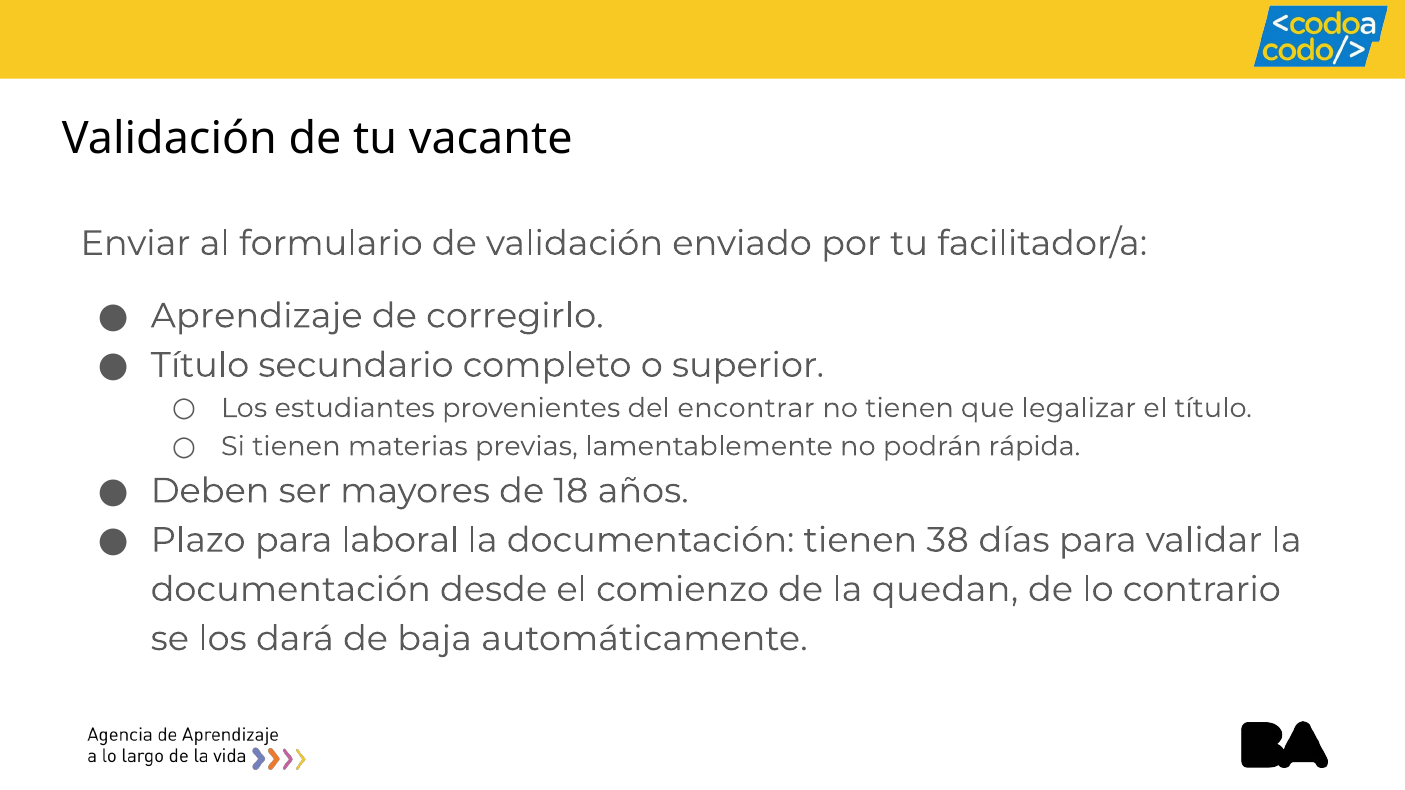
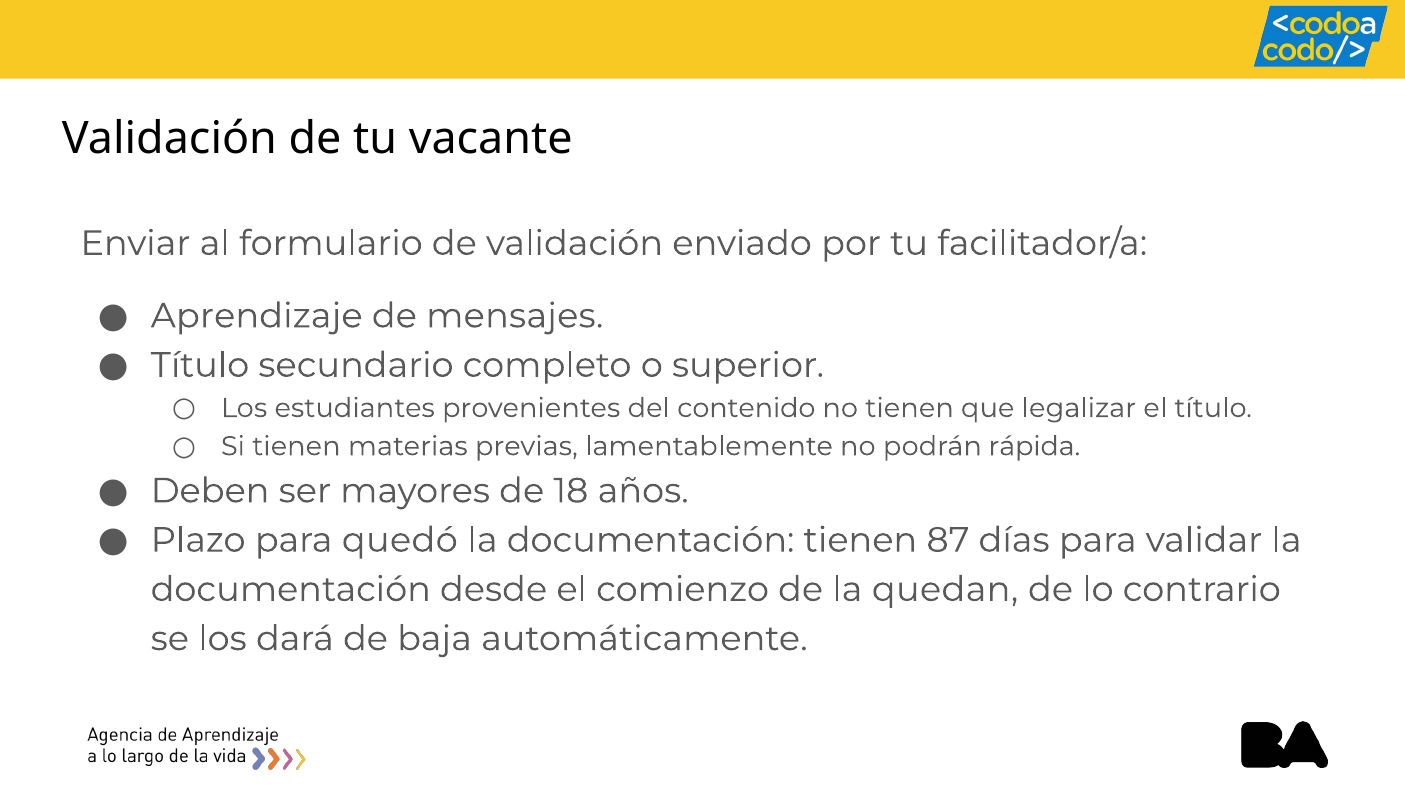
corregirlo: corregirlo -> mensajes
encontrar: encontrar -> contenido
laboral: laboral -> quedó
38: 38 -> 87
